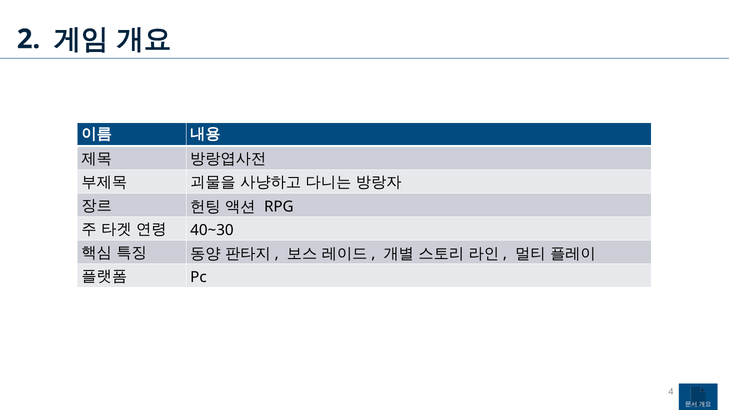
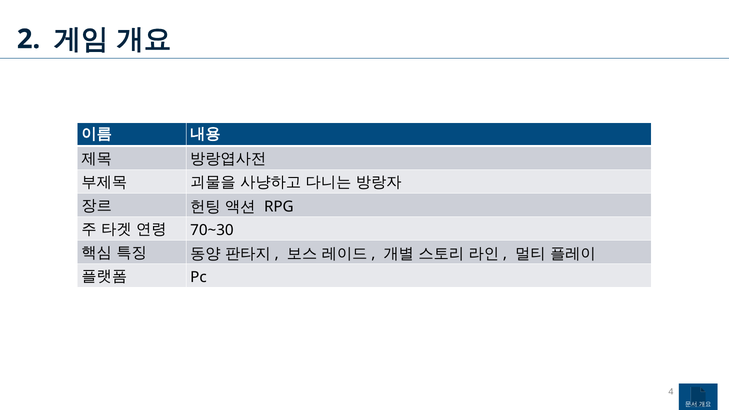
40~30: 40~30 -> 70~30
